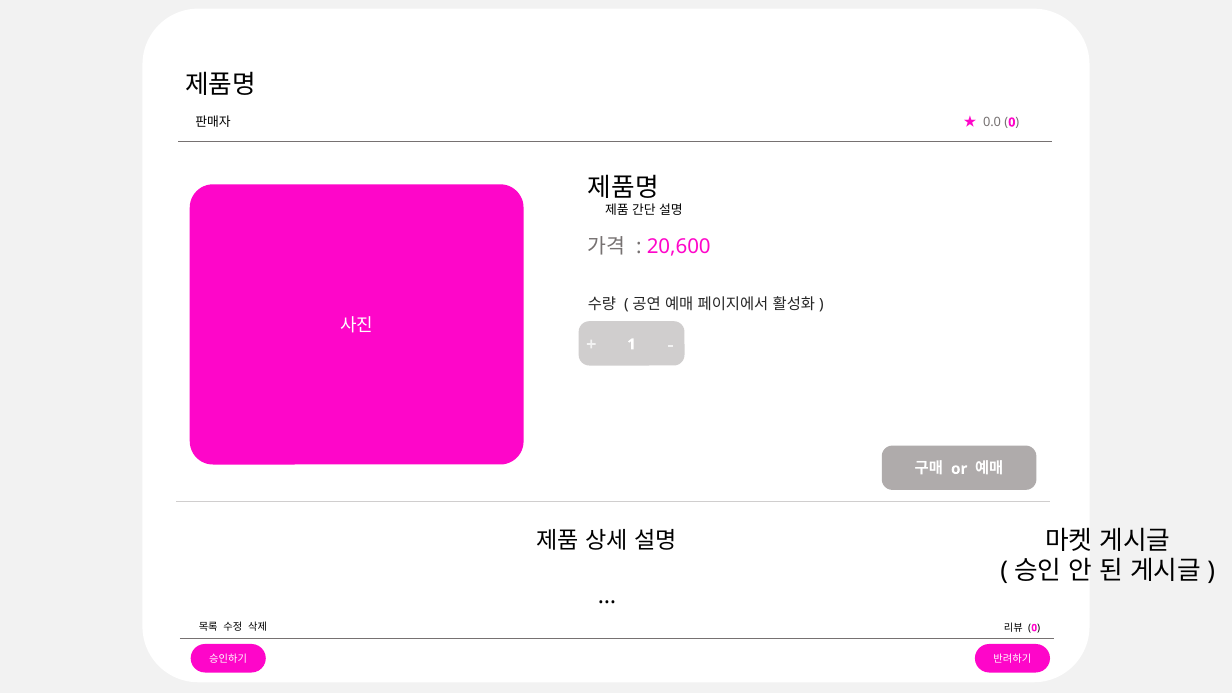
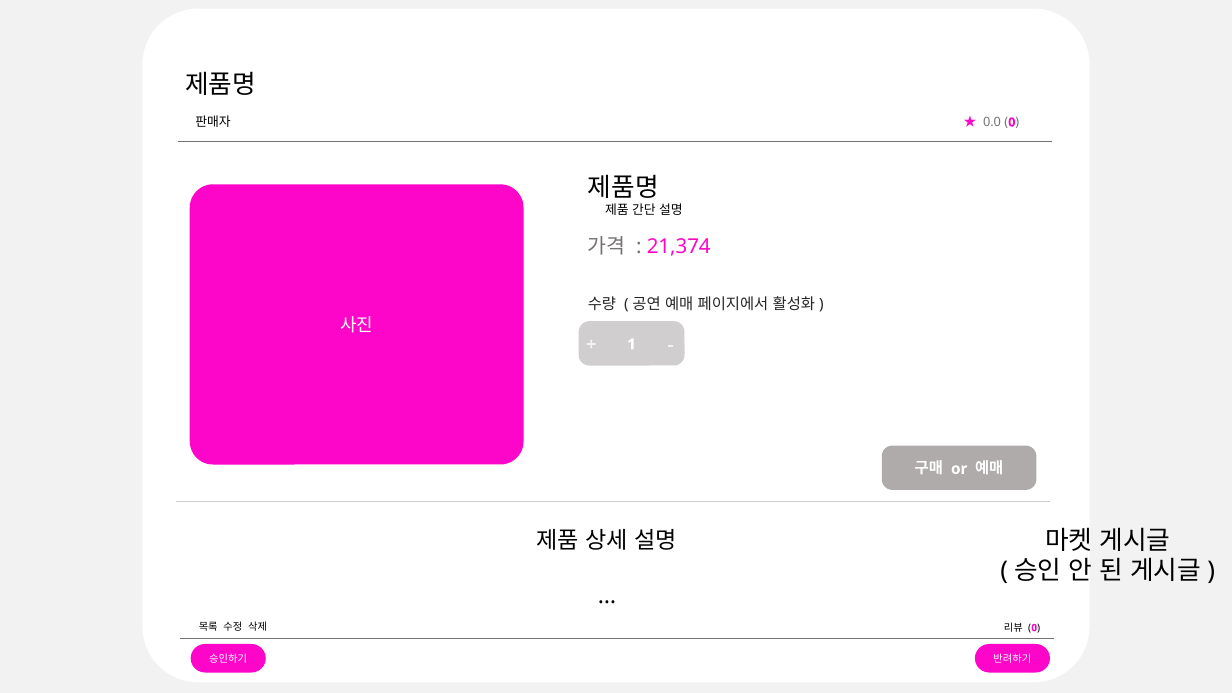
20,600: 20,600 -> 21,374
